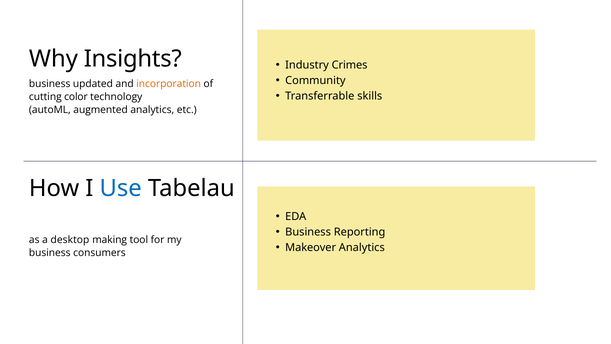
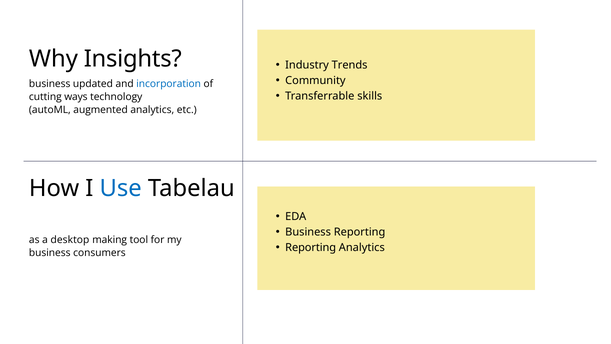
Crimes: Crimes -> Trends
incorporation colour: orange -> blue
color: color -> ways
Makeover at (311, 248): Makeover -> Reporting
